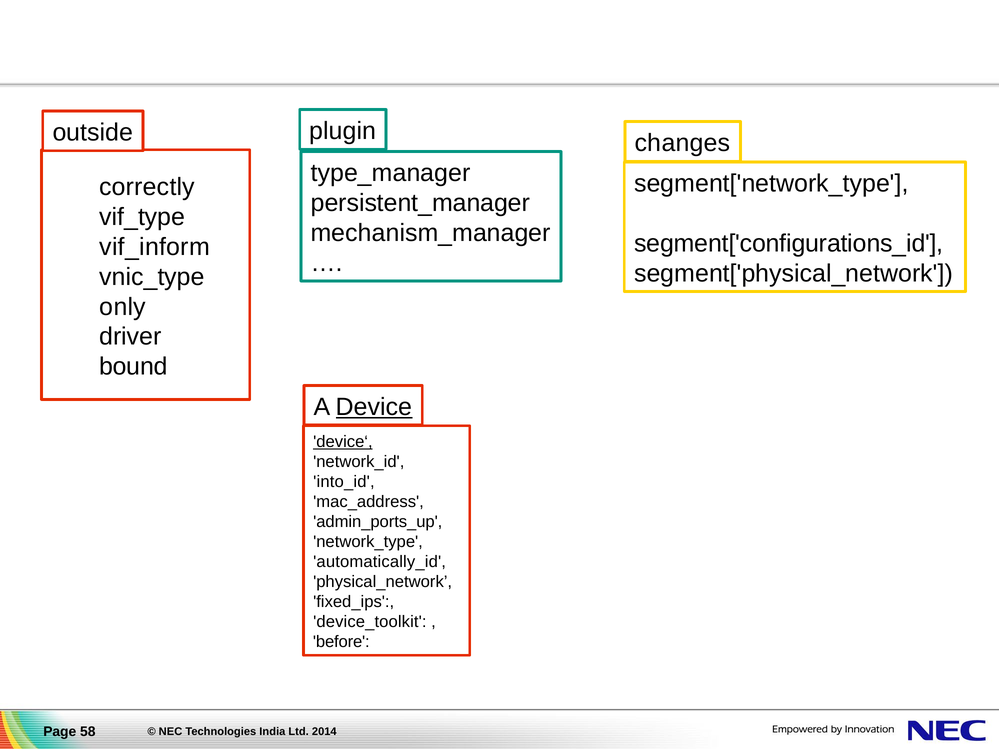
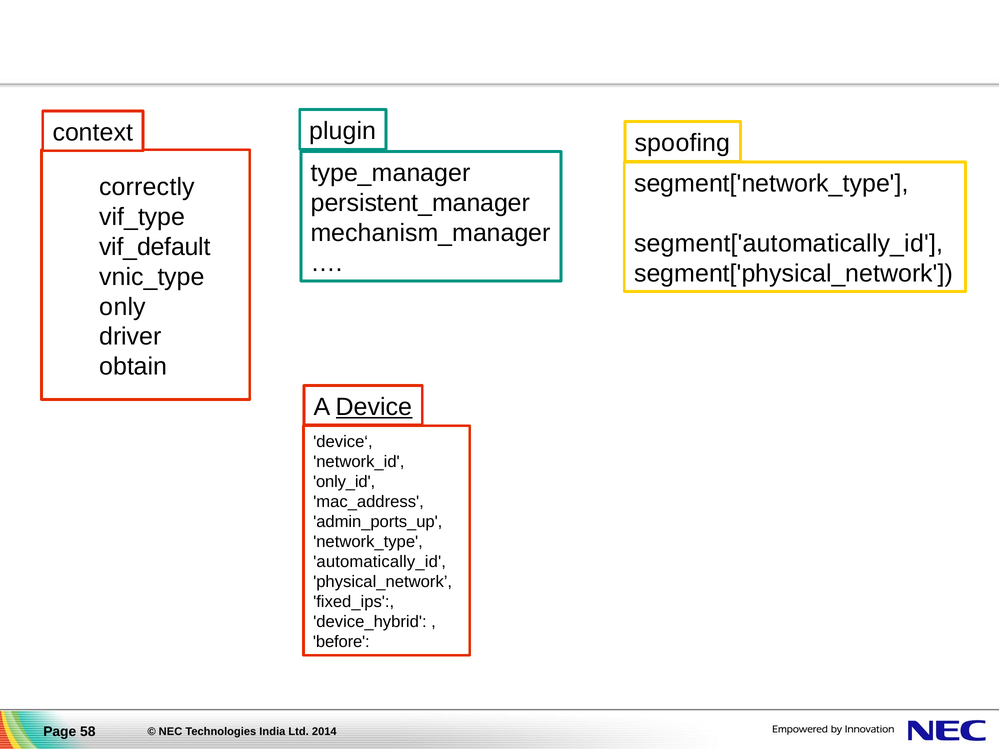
outside: outside -> context
changes: changes -> spoofing
segment['configurations_id: segment['configurations_id -> segment['automatically_id
vif_inform: vif_inform -> vif_default
bound: bound -> obtain
device‘ underline: present -> none
into_id: into_id -> only_id
device_toolkit: device_toolkit -> device_hybrid
